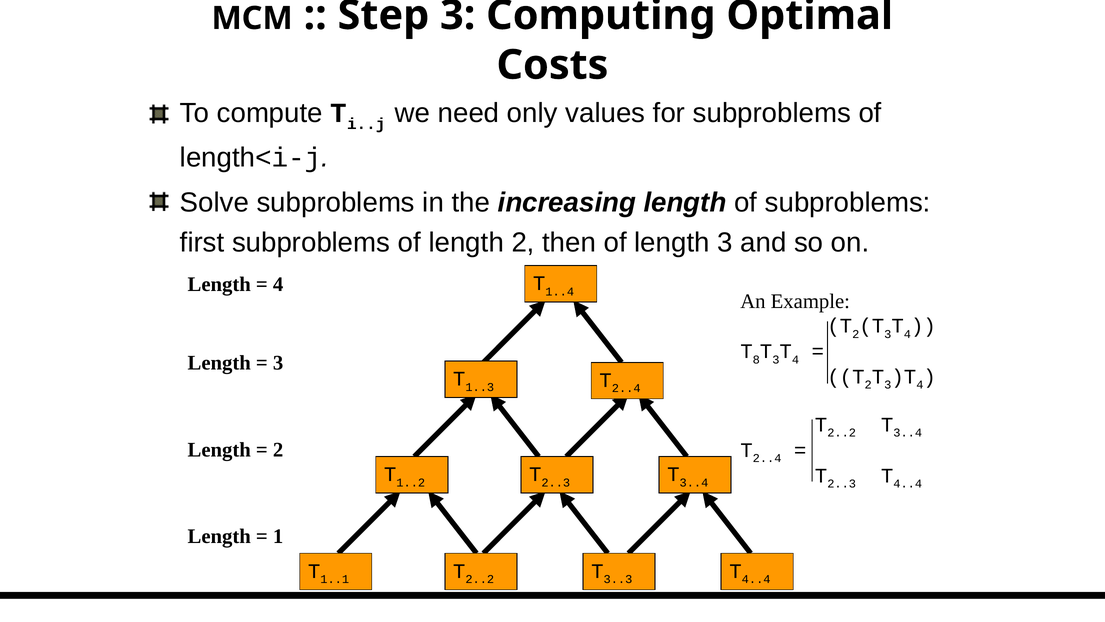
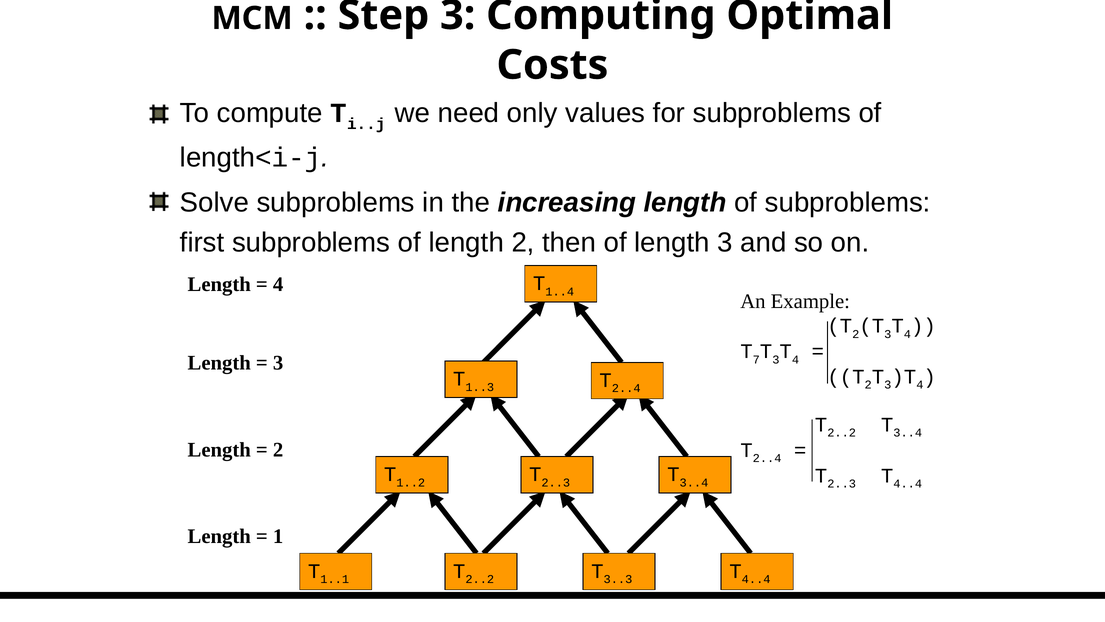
8: 8 -> 7
